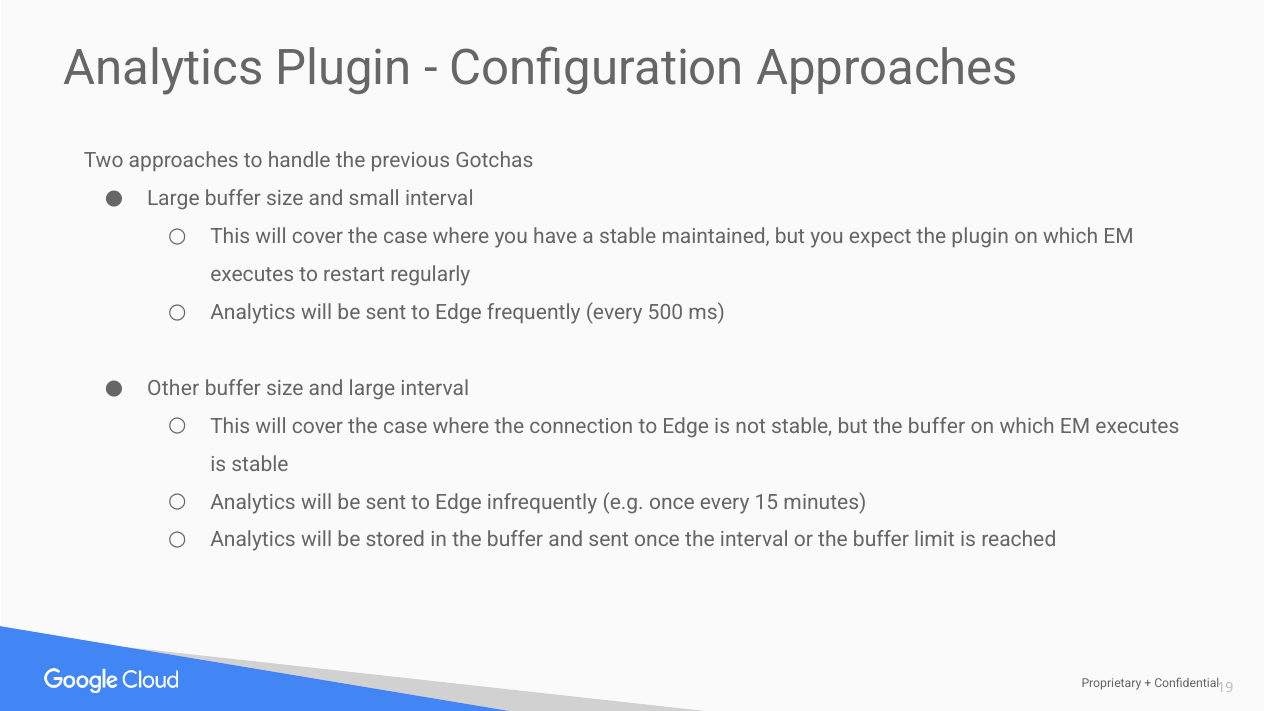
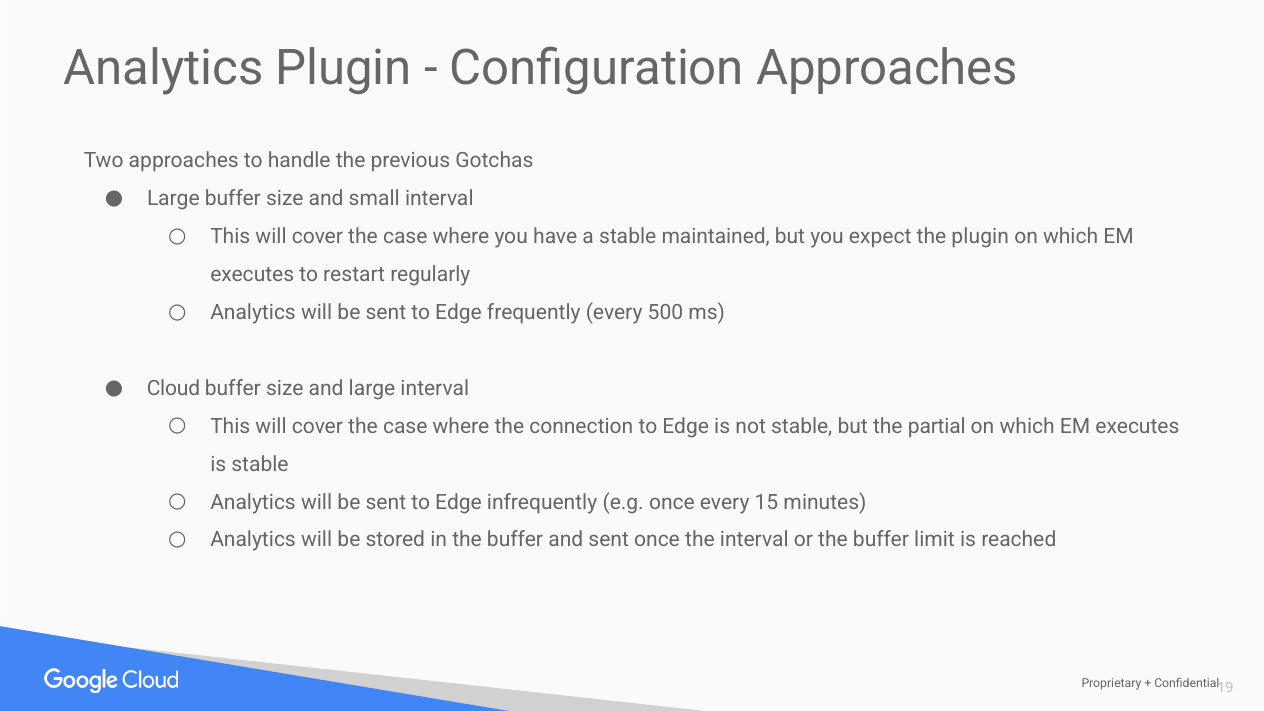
Other: Other -> Cloud
but the buffer: buffer -> partial
